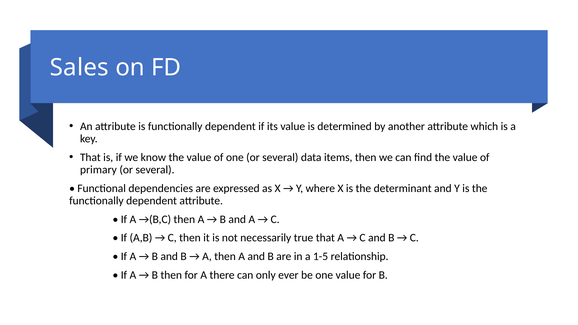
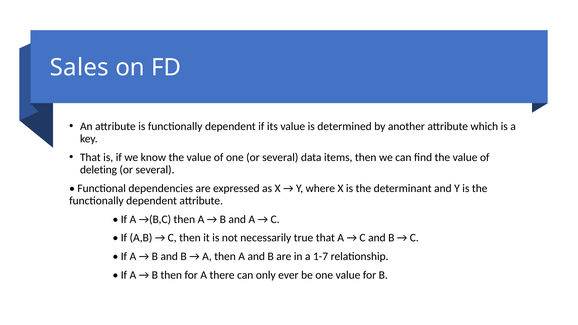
primary: primary -> deleting
1-5: 1-5 -> 1-7
